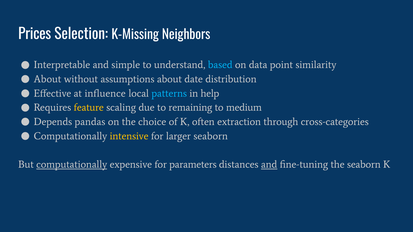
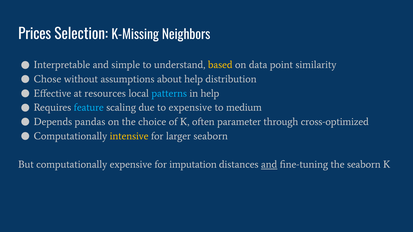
based colour: light blue -> yellow
About at (47, 79): About -> Chose
about date: date -> help
influence: influence -> resources
feature colour: yellow -> light blue
to remaining: remaining -> expensive
extraction: extraction -> parameter
cross-categories: cross-categories -> cross-optimized
computationally at (72, 165) underline: present -> none
parameters: parameters -> imputation
